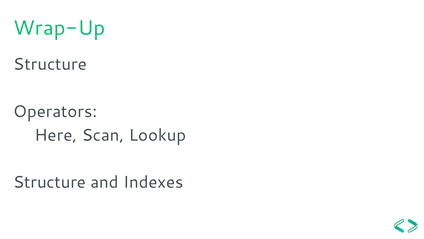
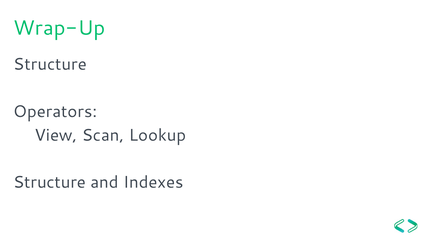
Here: Here -> View
